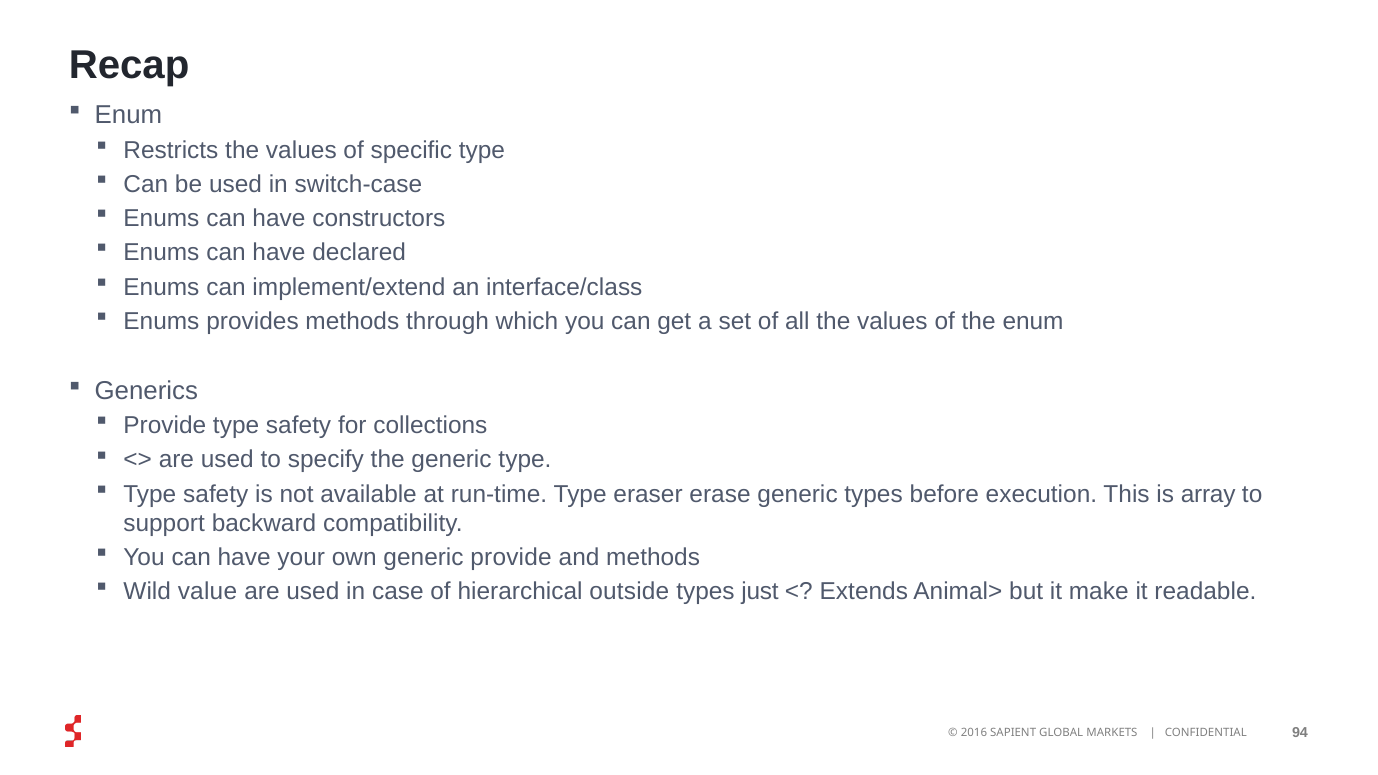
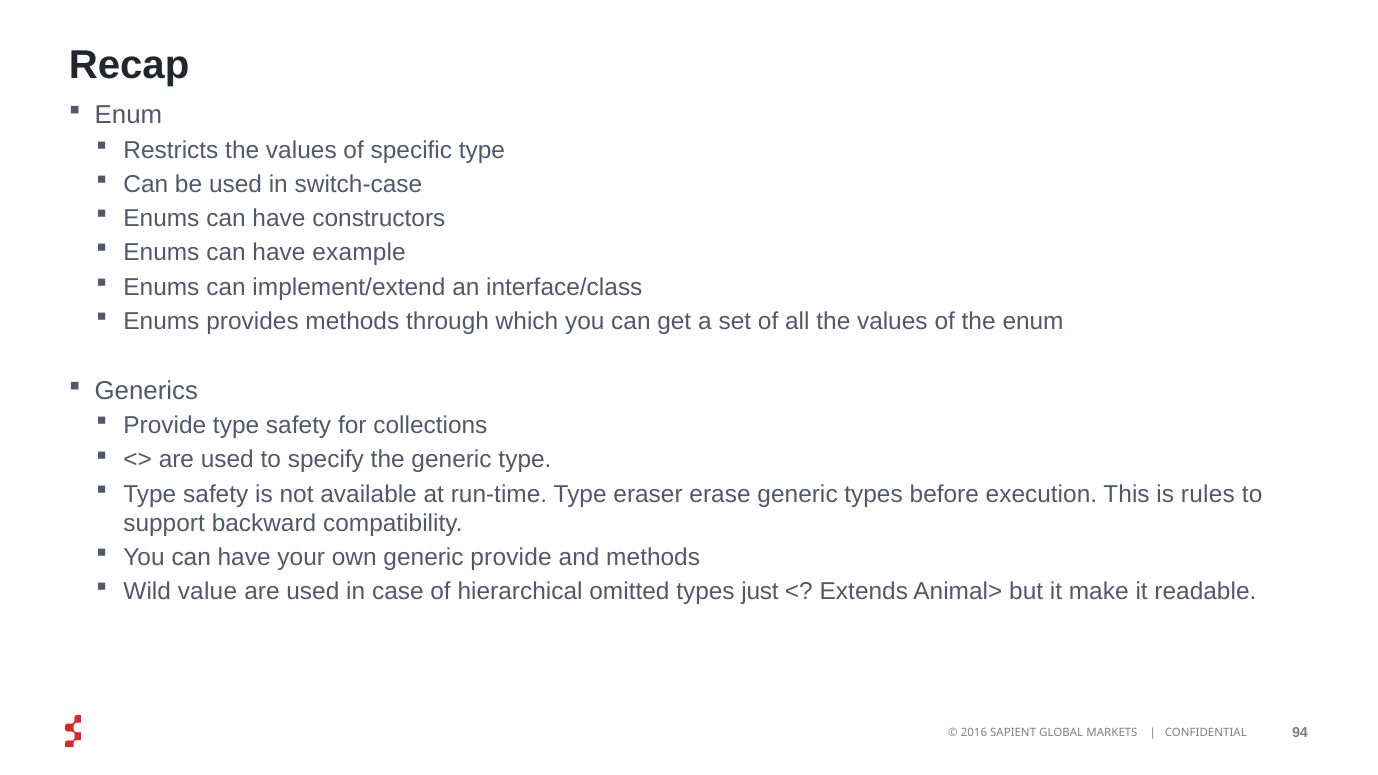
declared: declared -> example
array: array -> rules
outside: outside -> omitted
